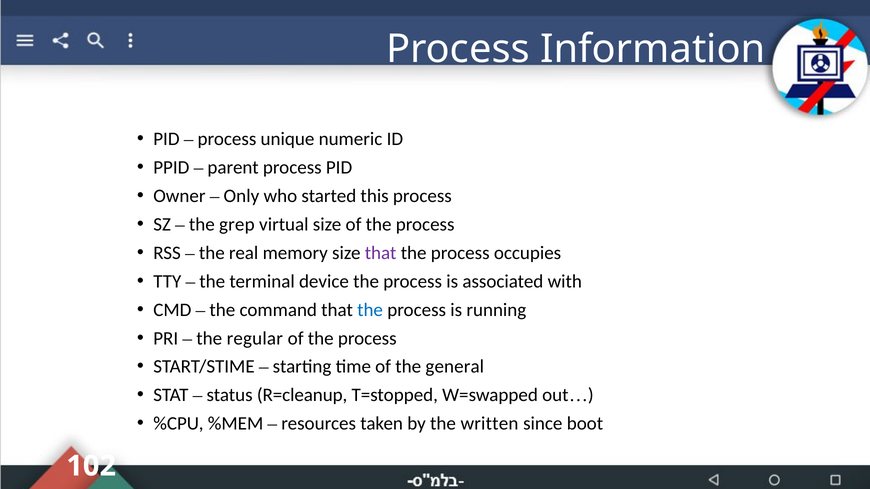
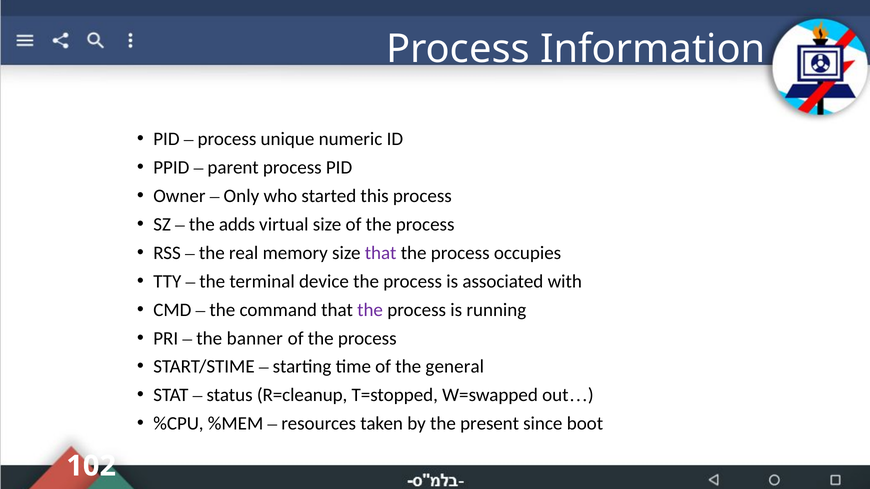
grep: grep -> adds
the at (370, 310) colour: blue -> purple
regular: regular -> banner
written: written -> present
